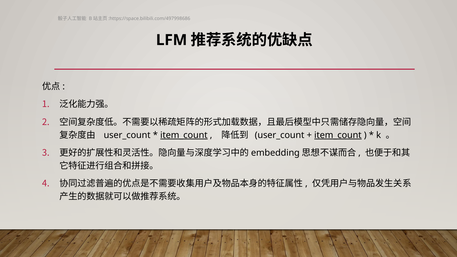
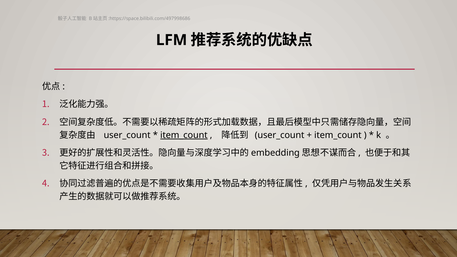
item_count at (338, 135) underline: present -> none
